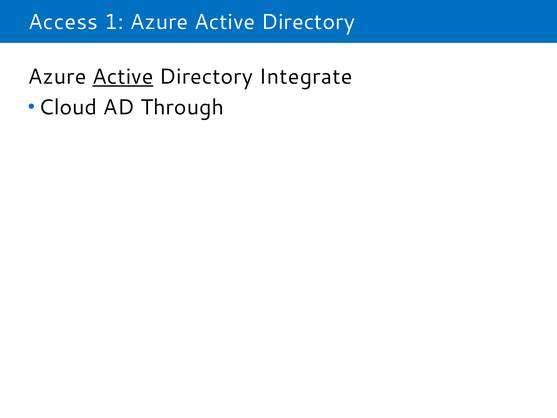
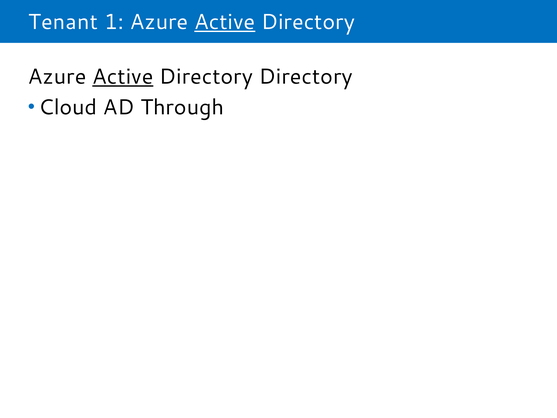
Access: Access -> Tenant
Active at (225, 22) underline: none -> present
Directory Integrate: Integrate -> Directory
